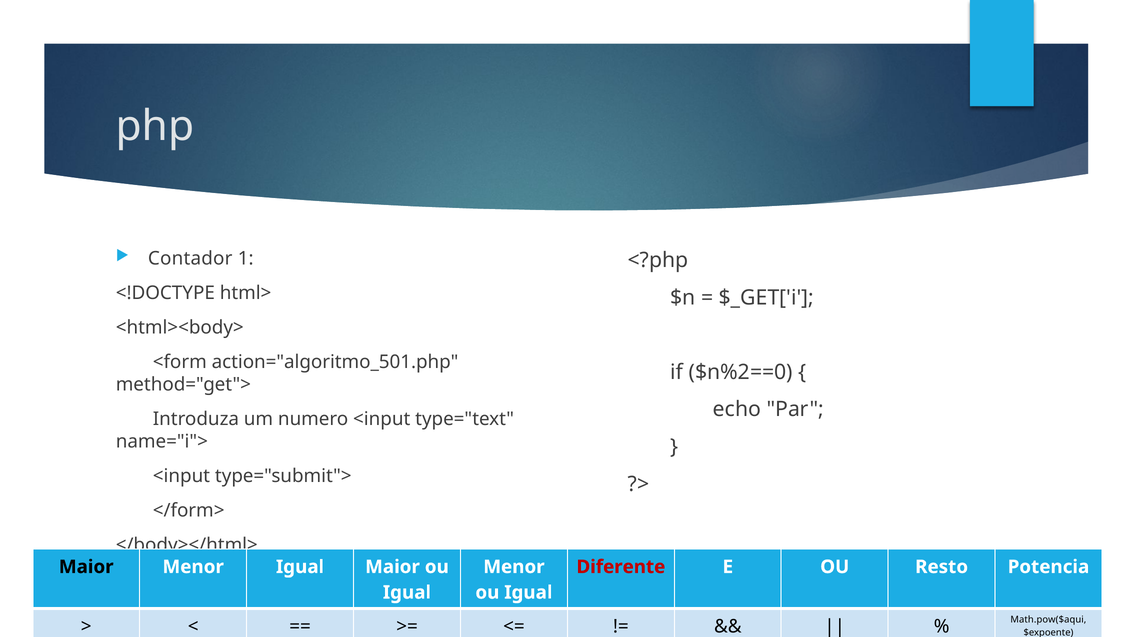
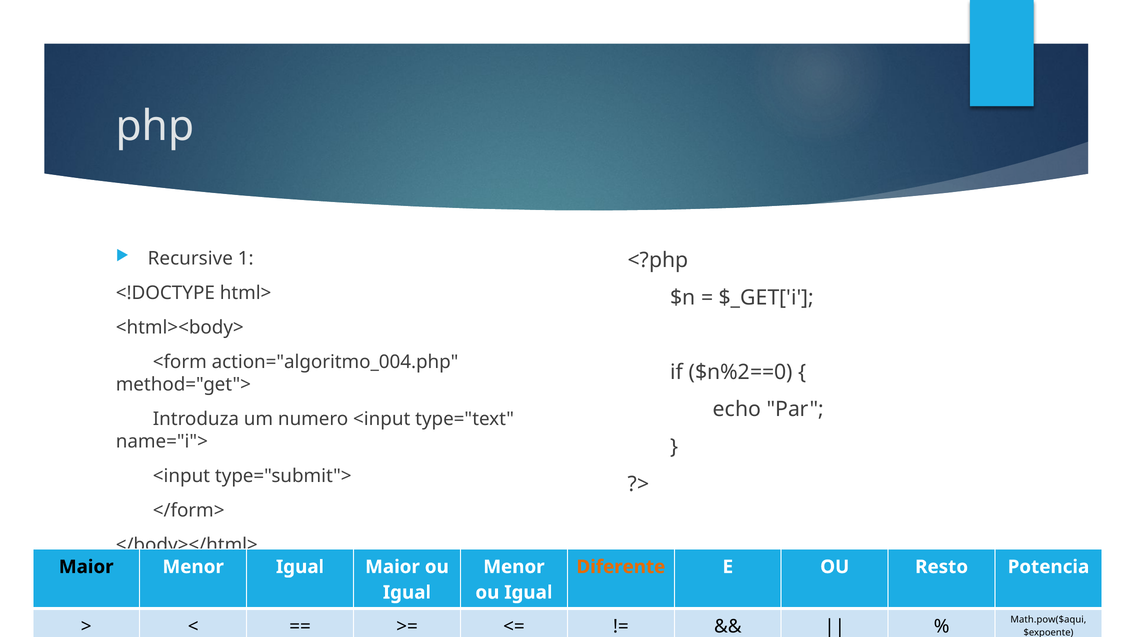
Contador: Contador -> Recursive
action="algoritmo_501.php: action="algoritmo_501.php -> action="algoritmo_004.php
Diferente colour: red -> orange
